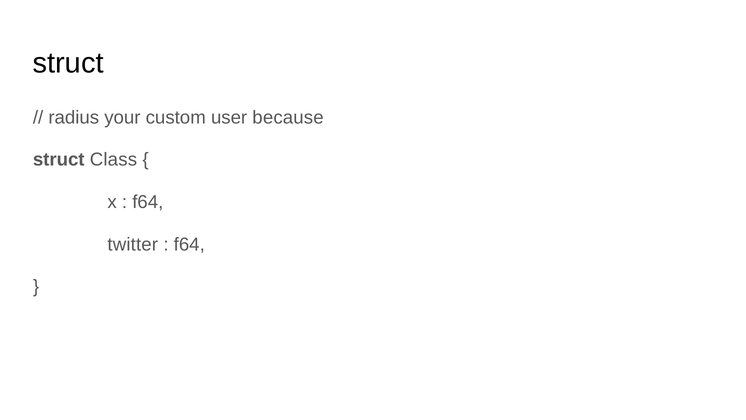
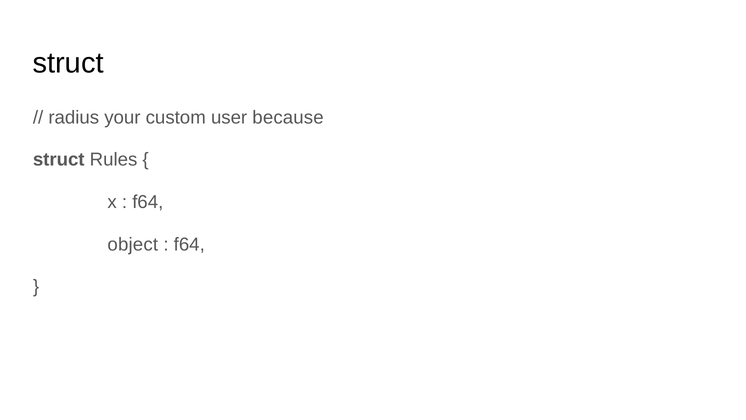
Class: Class -> Rules
twitter: twitter -> object
